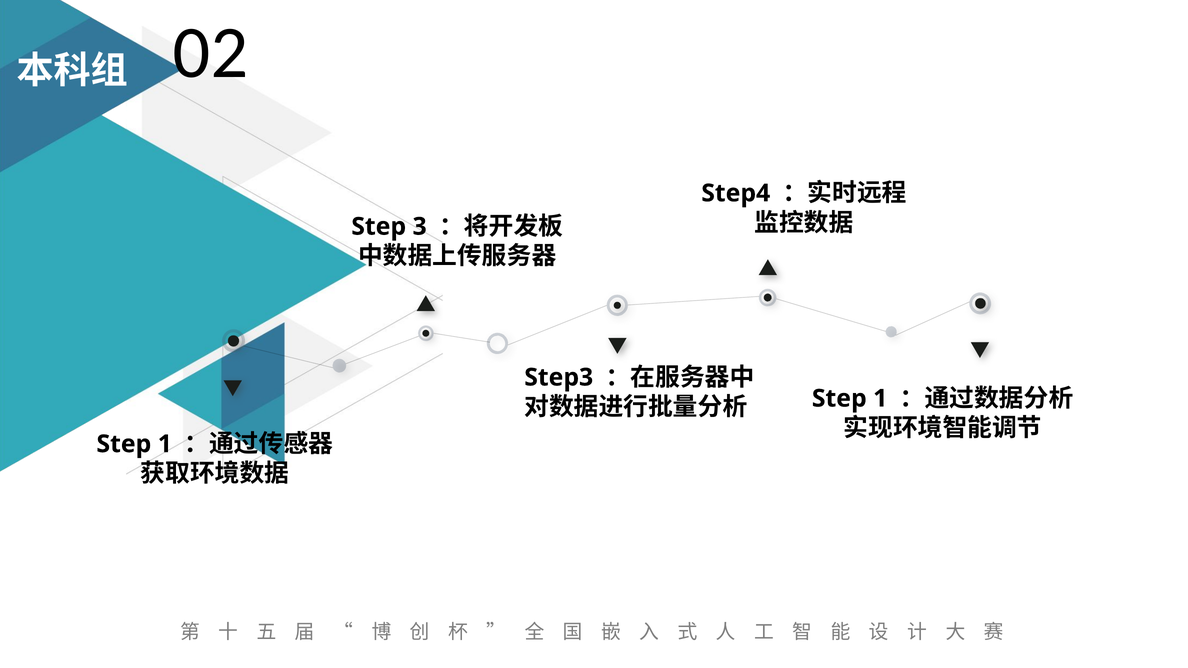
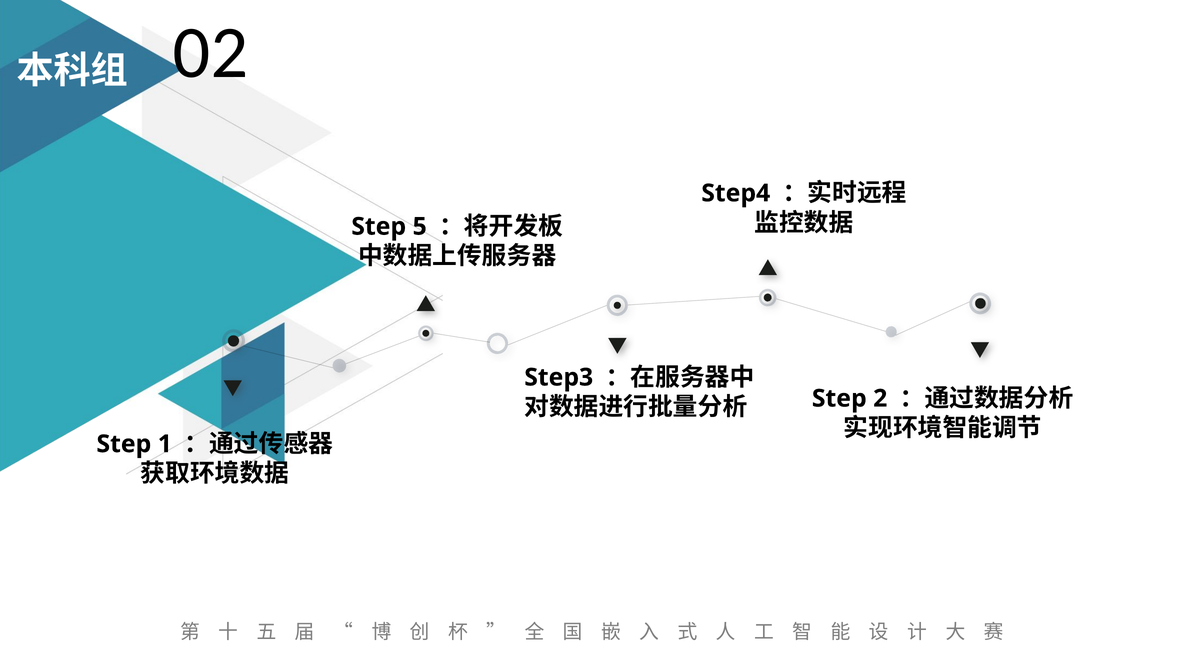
3: 3 -> 5
1 at (880, 399): 1 -> 2
